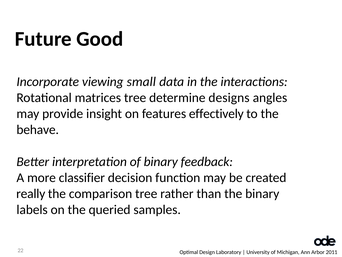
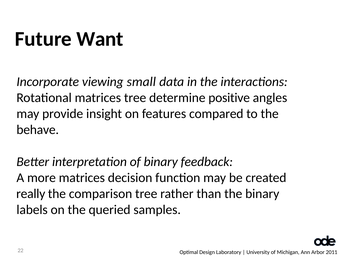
Good: Good -> Want
designs: designs -> positive
effectively: effectively -> compared
more classifier: classifier -> matrices
